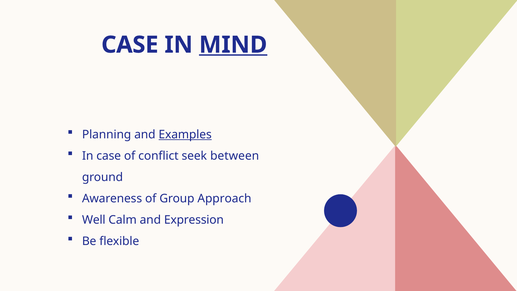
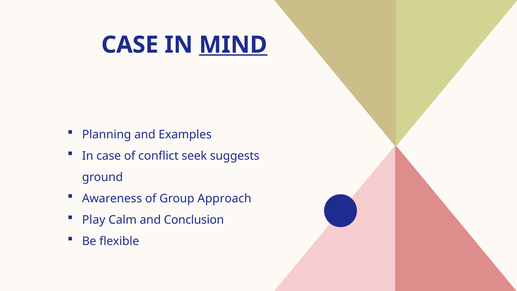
Examples underline: present -> none
between: between -> suggests
Well: Well -> Play
Expression: Expression -> Conclusion
